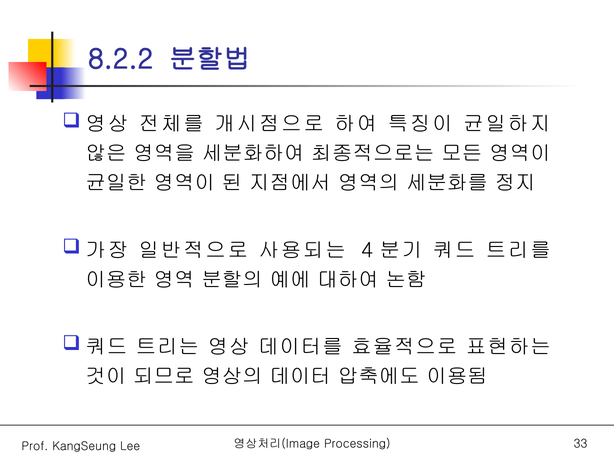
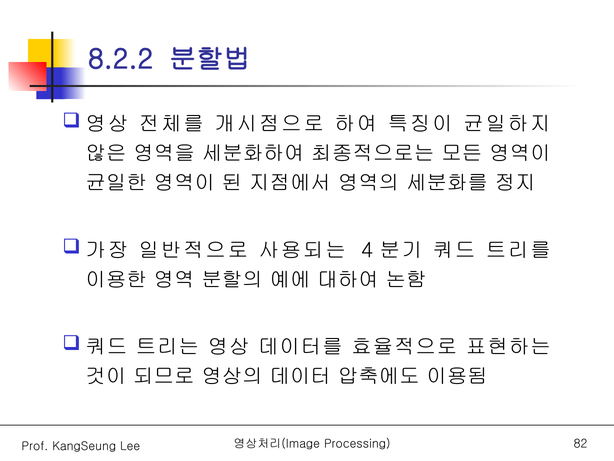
33: 33 -> 82
